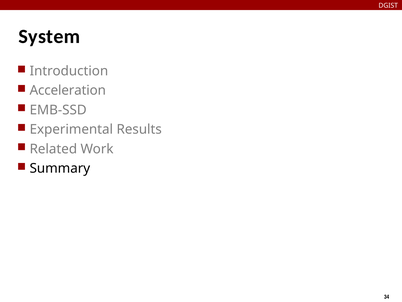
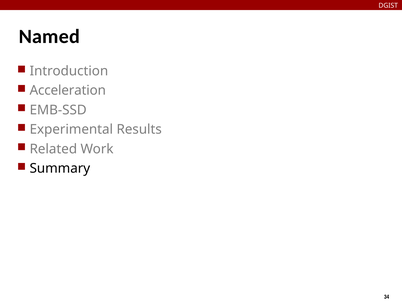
System: System -> Named
